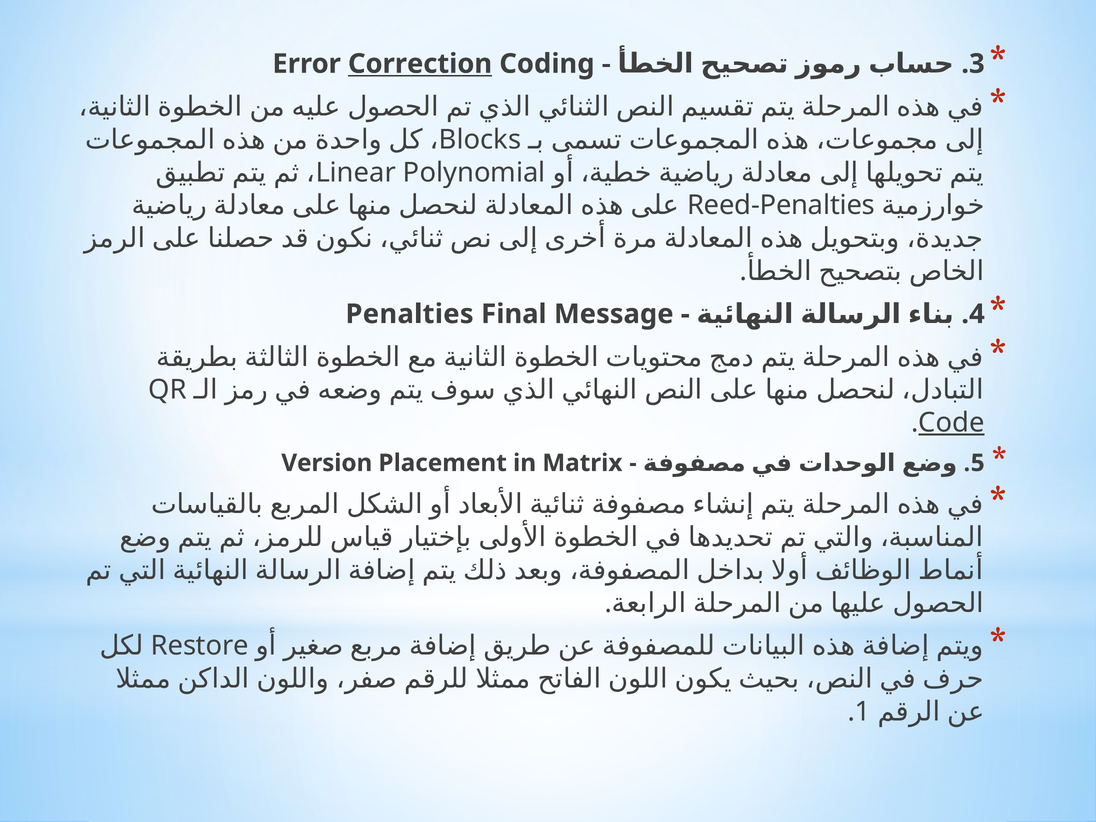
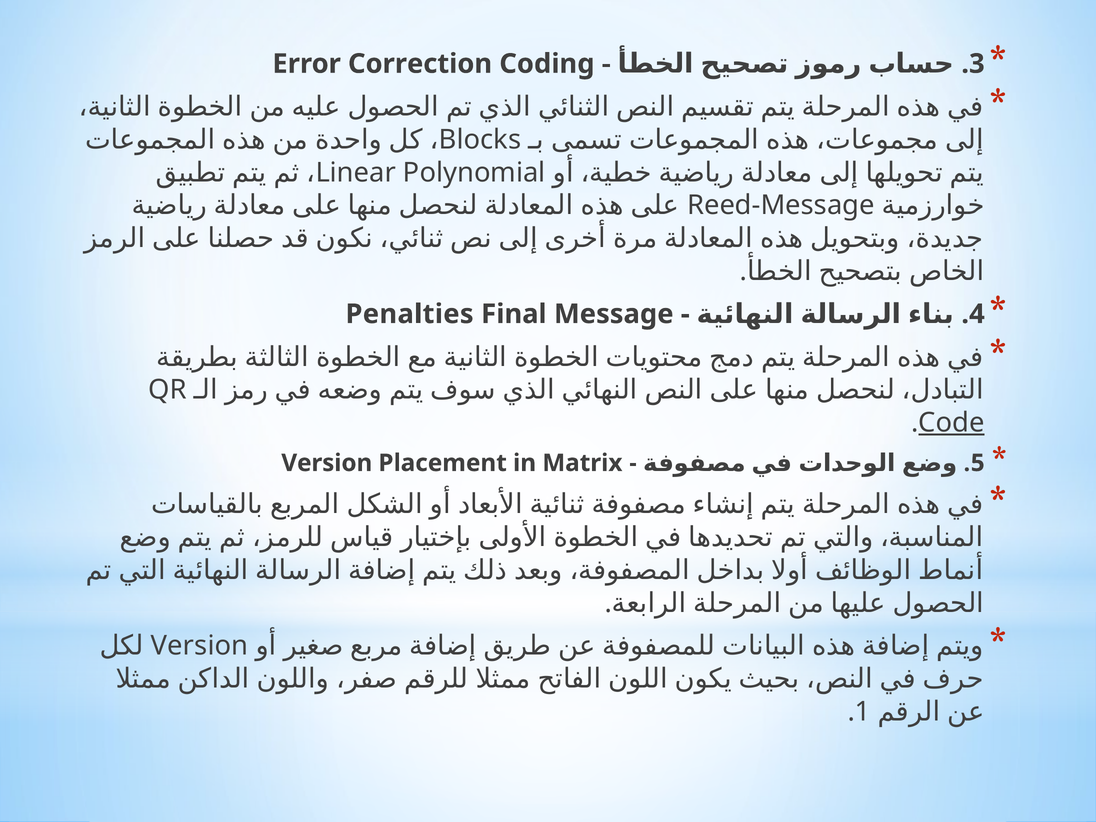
Correction underline: present -> none
Reed-Penalties: Reed-Penalties -> Reed-Message
Restore at (200, 646): Restore -> Version
